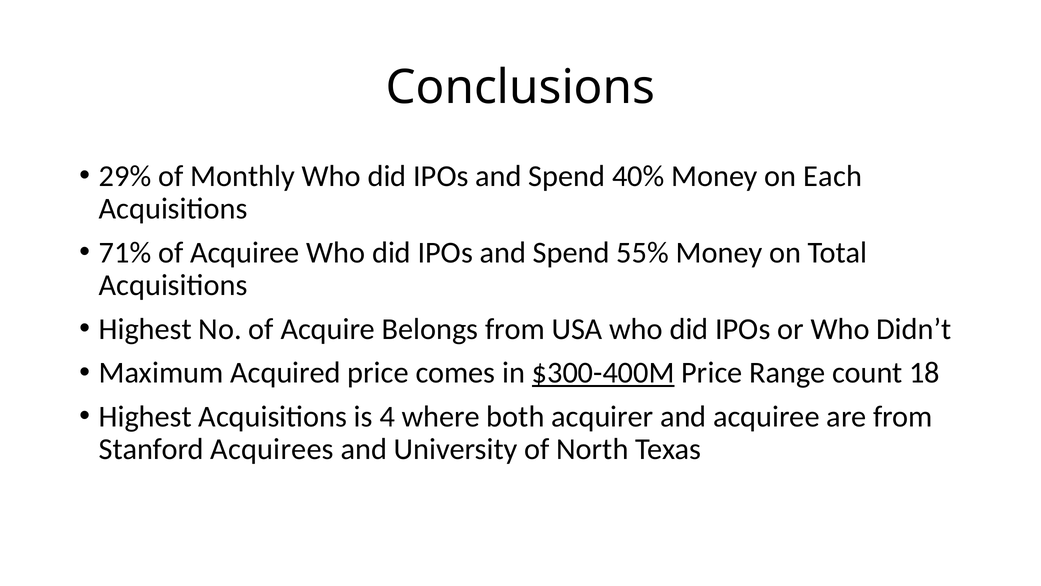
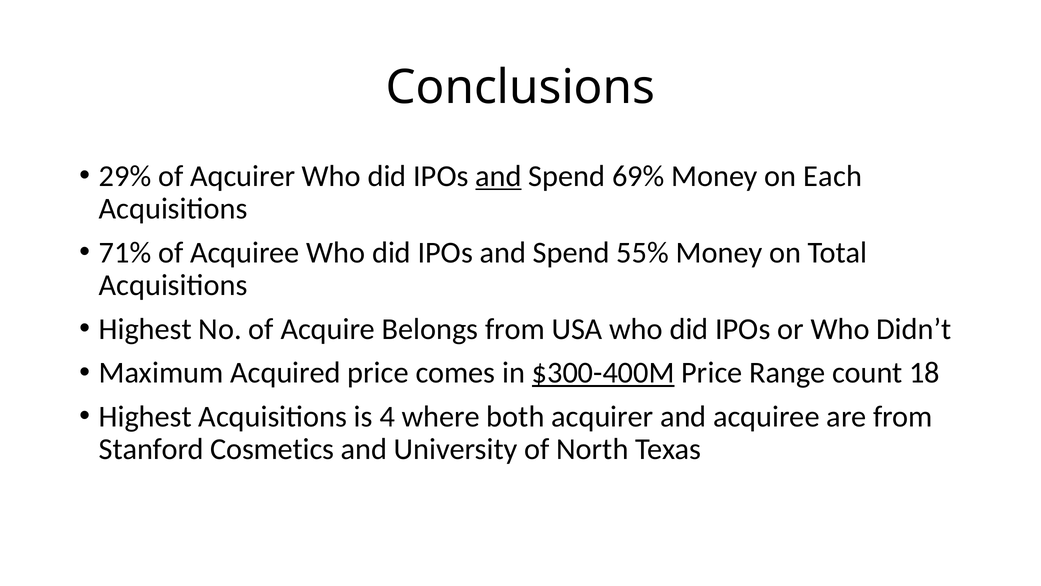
Monthly: Monthly -> Aqcuirer
and at (498, 176) underline: none -> present
40%: 40% -> 69%
Acquirees: Acquirees -> Cosmetics
